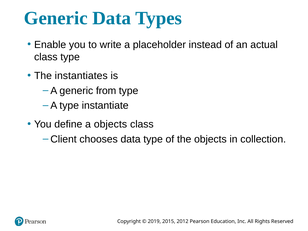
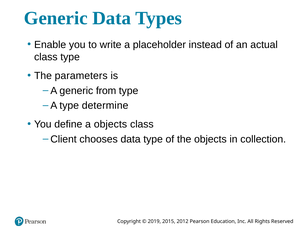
instantiates: instantiates -> parameters
instantiate: instantiate -> determine
